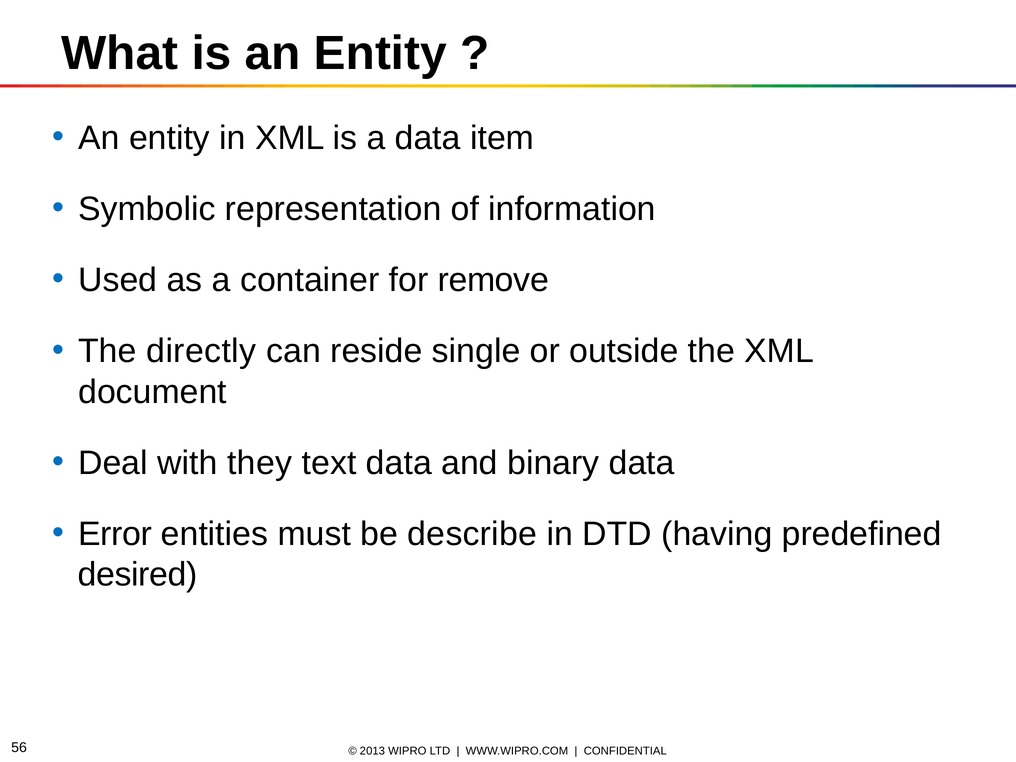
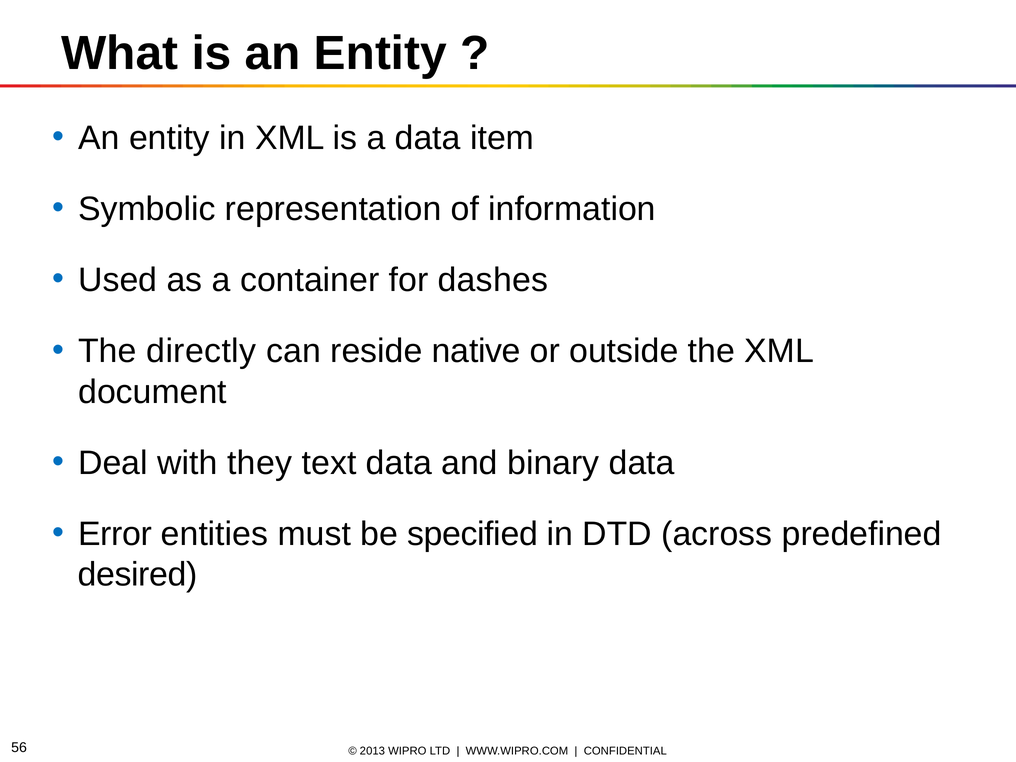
remove: remove -> dashes
single: single -> native
describe: describe -> specified
having: having -> across
